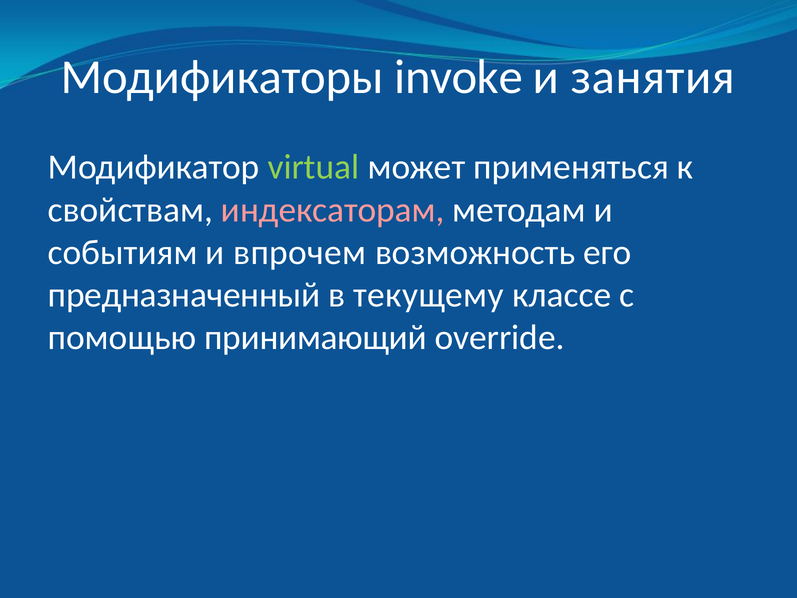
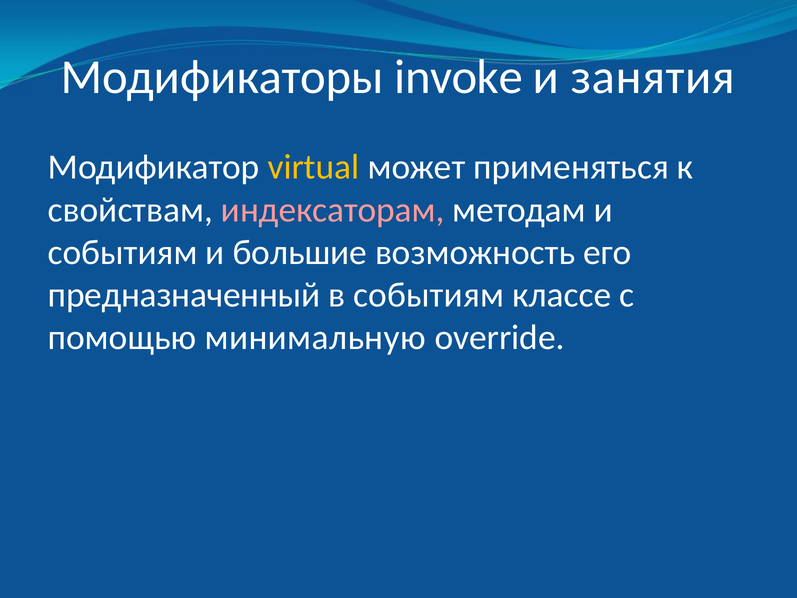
virtual colour: light green -> yellow
впрочем: впрочем -> большие
в текущему: текущему -> событиям
принимающий: принимающий -> минимальную
